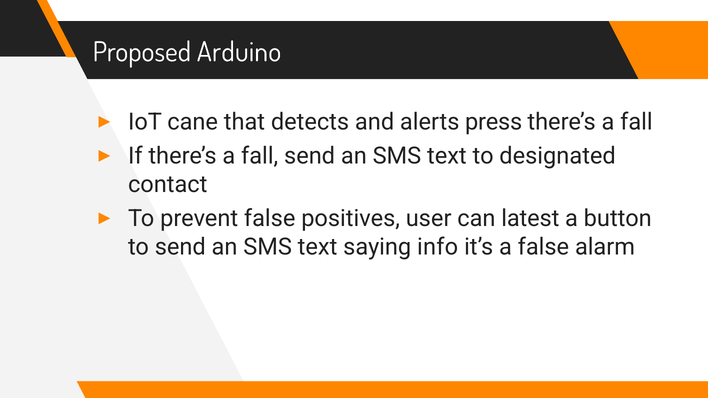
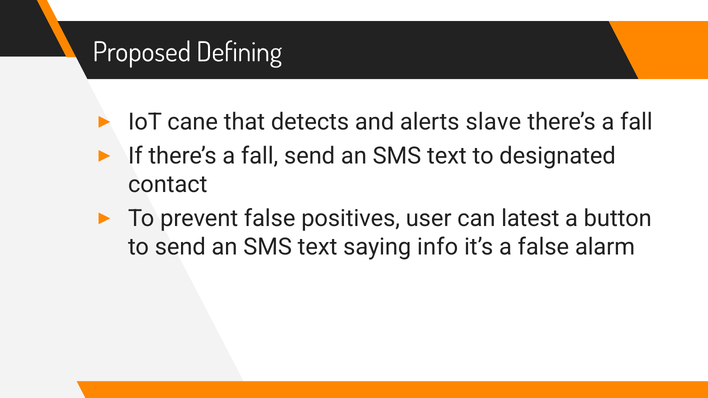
Arduino: Arduino -> Defining
press: press -> slave
